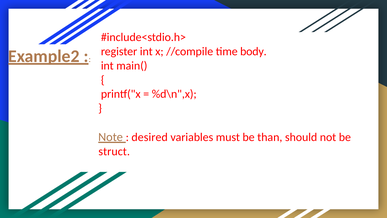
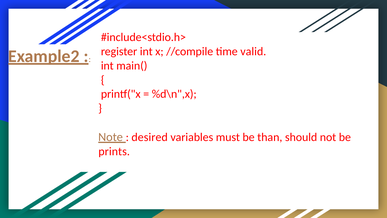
body: body -> valid
struct: struct -> prints
